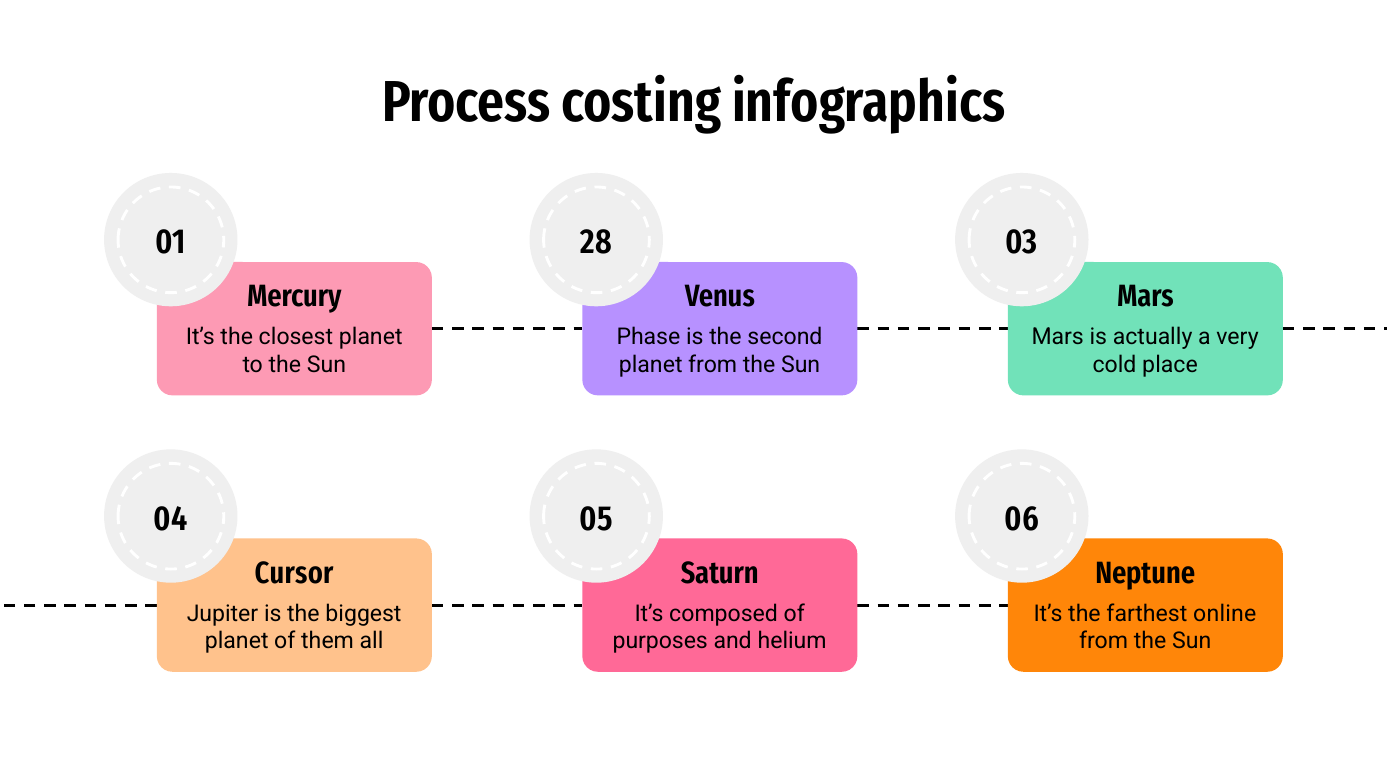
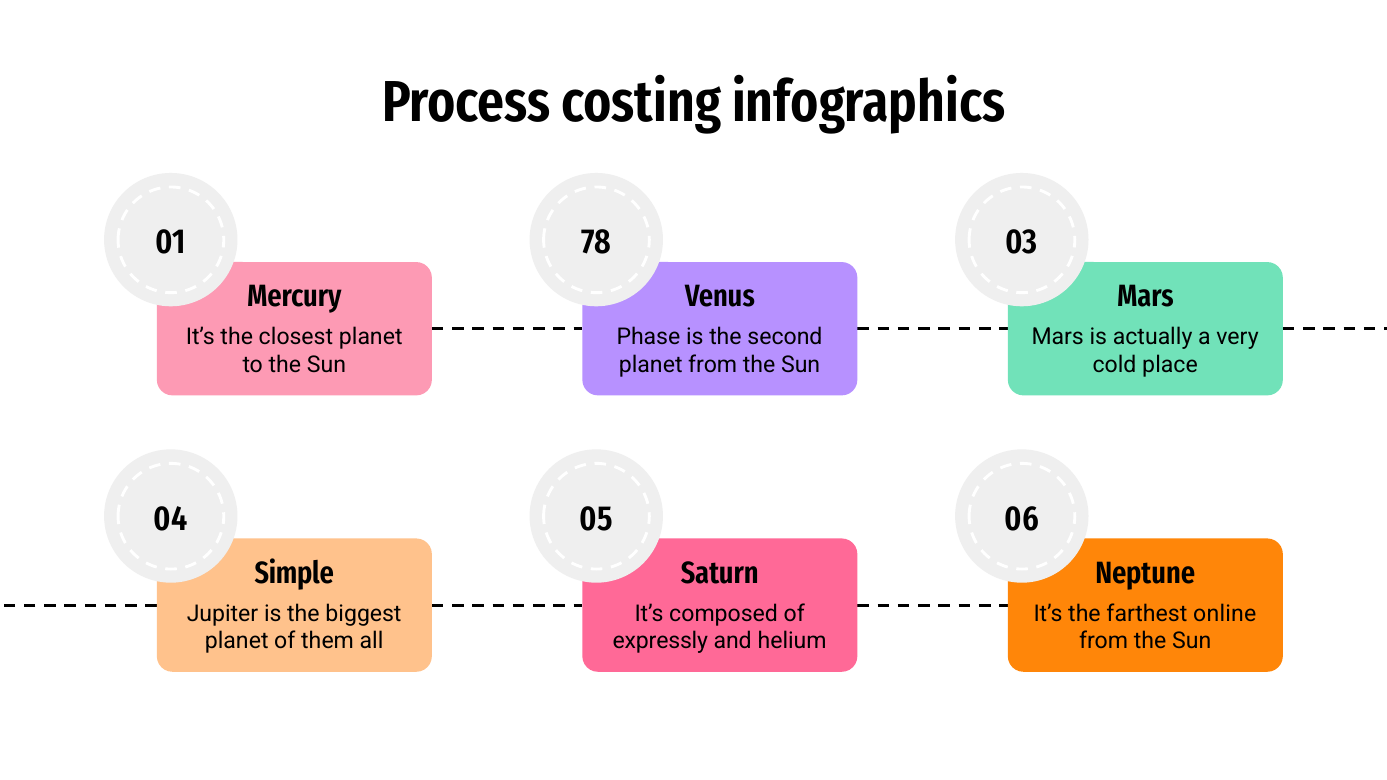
28: 28 -> 78
Cursor: Cursor -> Simple
purposes: purposes -> expressly
